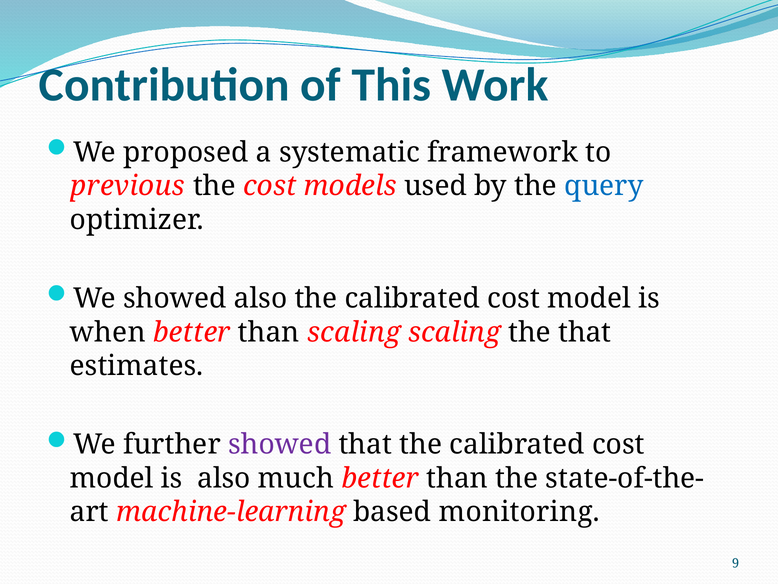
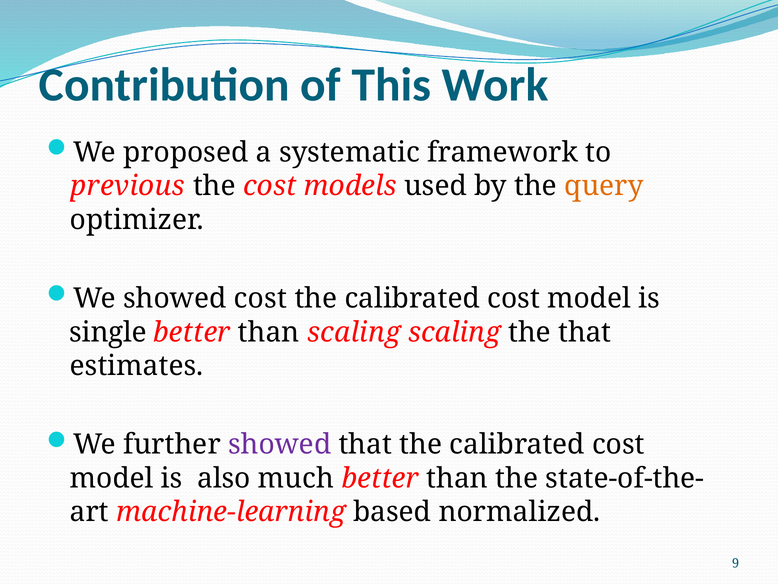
query colour: blue -> orange
showed also: also -> cost
when: when -> single
monitoring: monitoring -> normalized
